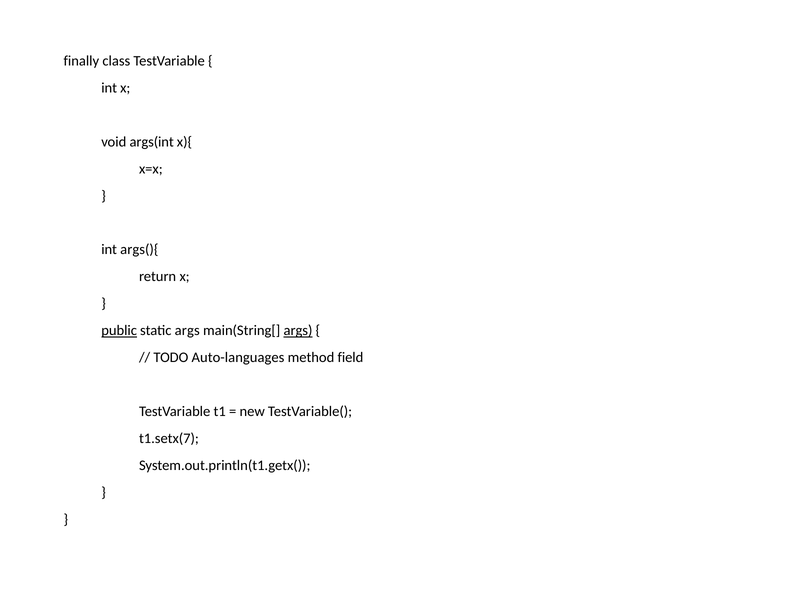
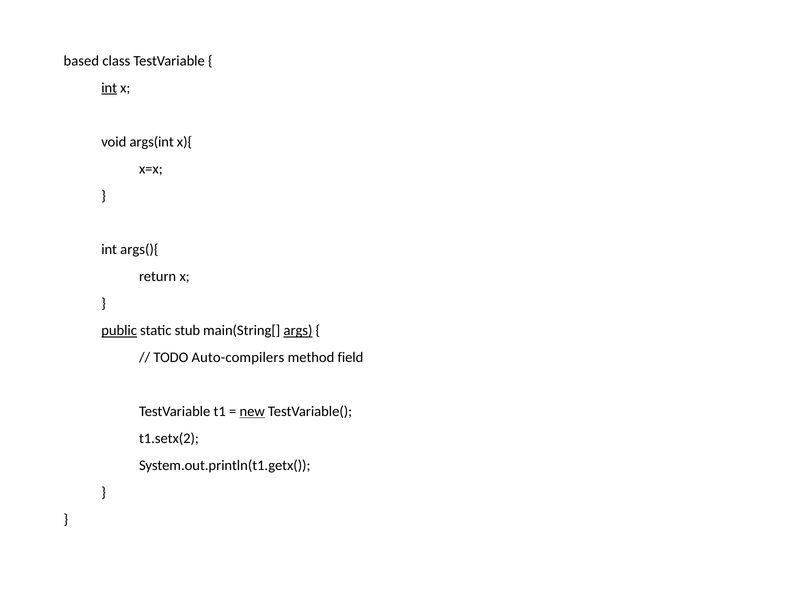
finally: finally -> based
int at (109, 88) underline: none -> present
static args: args -> stub
Auto-languages: Auto-languages -> Auto-compilers
new underline: none -> present
t1.setx(7: t1.setx(7 -> t1.setx(2
